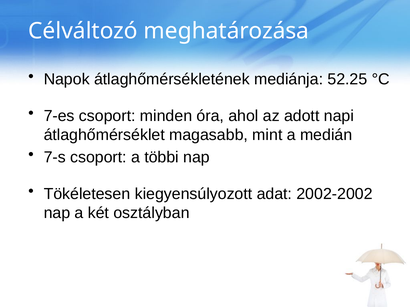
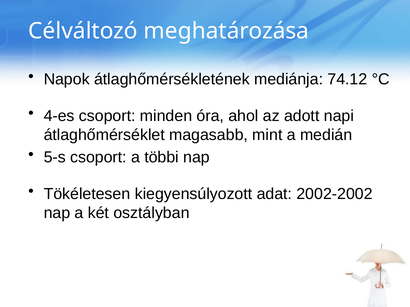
52.25: 52.25 -> 74.12
7-es: 7-es -> 4-es
7-s: 7-s -> 5-s
